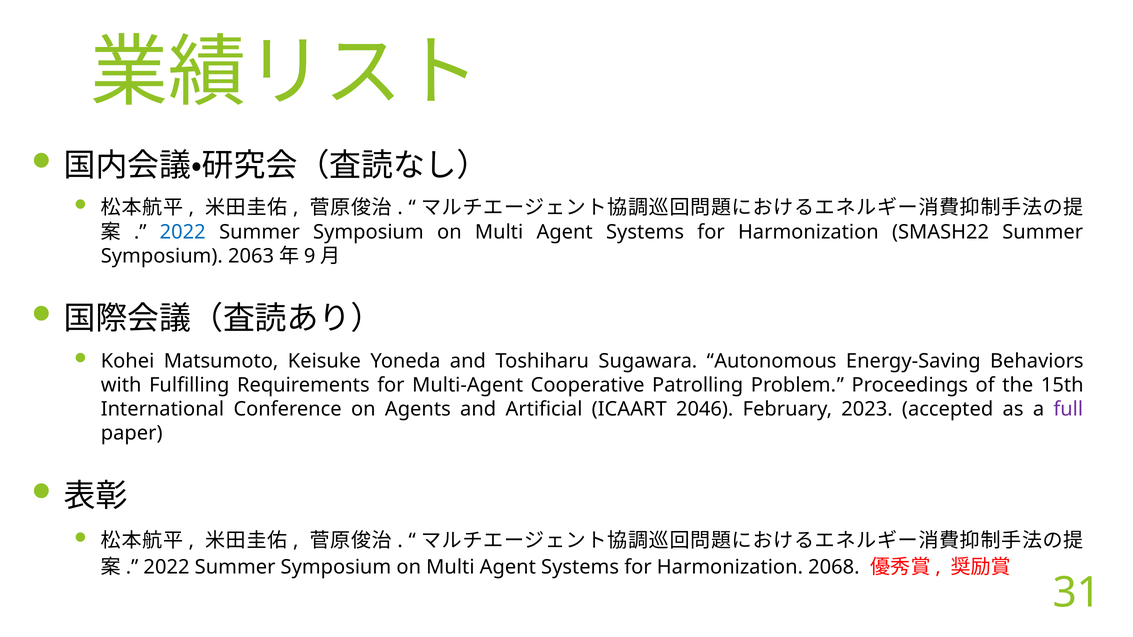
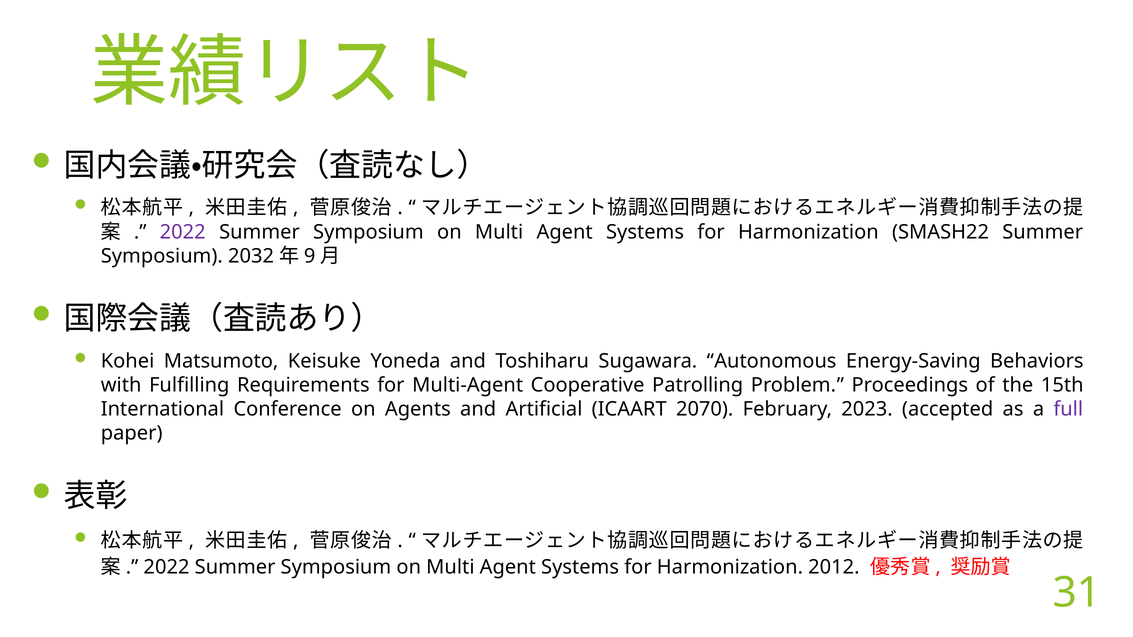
2022 at (183, 232) colour: blue -> purple
2063: 2063 -> 2032
2046: 2046 -> 2070
2068: 2068 -> 2012
